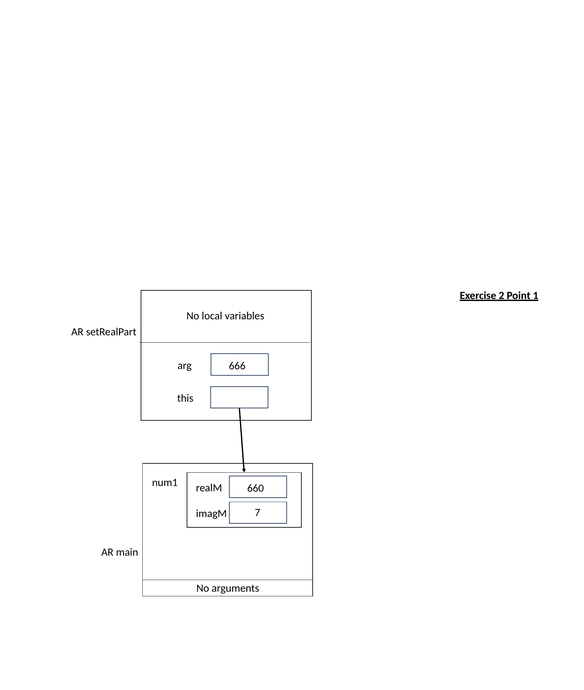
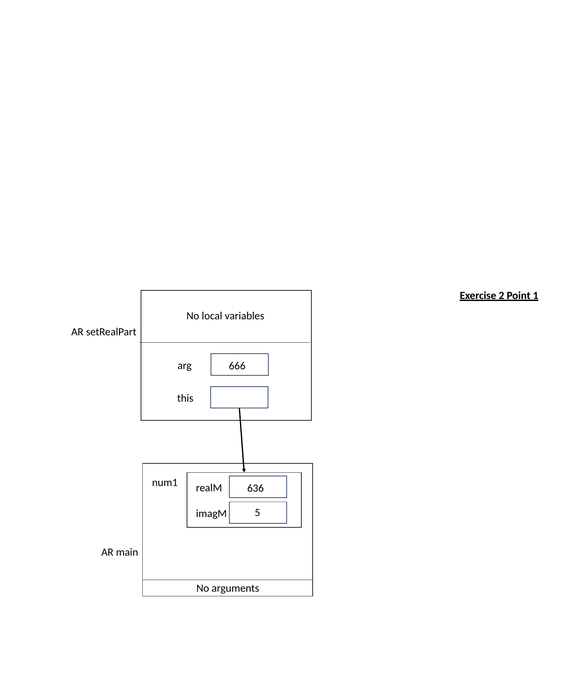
660: 660 -> 636
7: 7 -> 5
